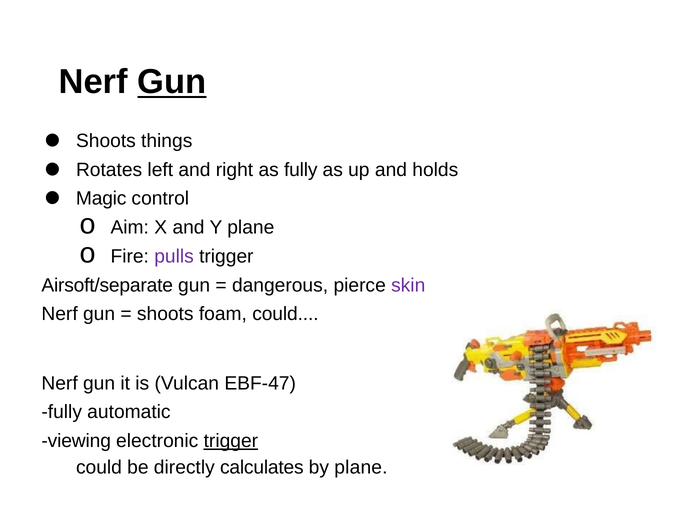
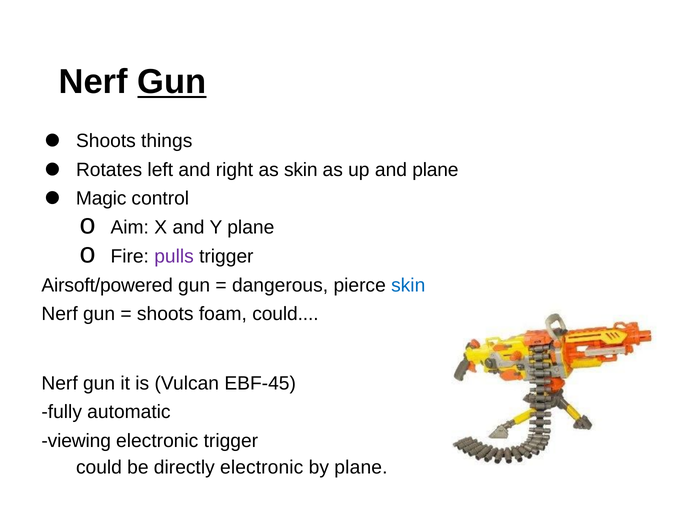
as fully: fully -> skin
and holds: holds -> plane
Airsoft/separate: Airsoft/separate -> Airsoft/powered
skin at (408, 285) colour: purple -> blue
EBF-47: EBF-47 -> EBF-45
trigger at (231, 440) underline: present -> none
directly calculates: calculates -> electronic
